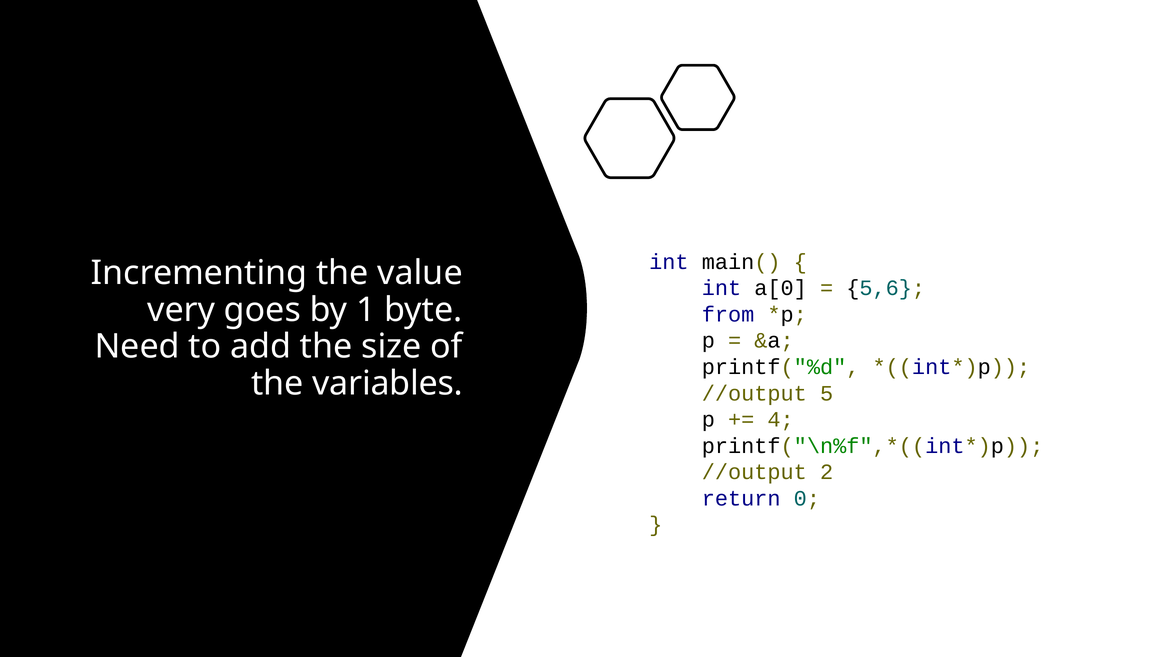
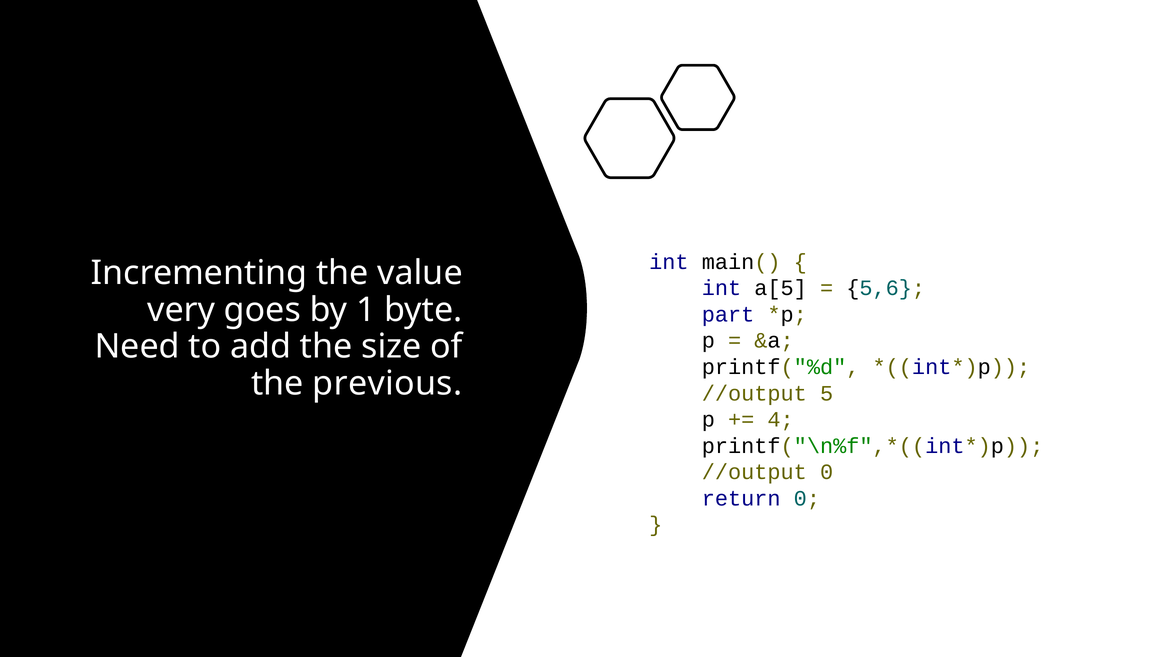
a[0: a[0 -> a[5
from: from -> part
variables: variables -> previous
//output 2: 2 -> 0
